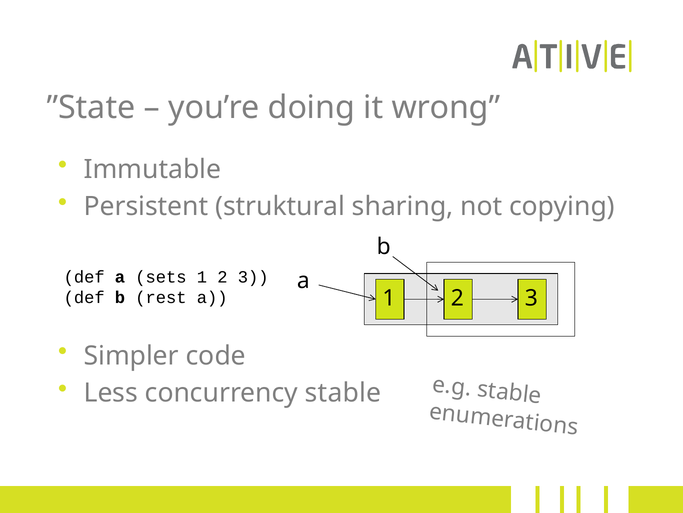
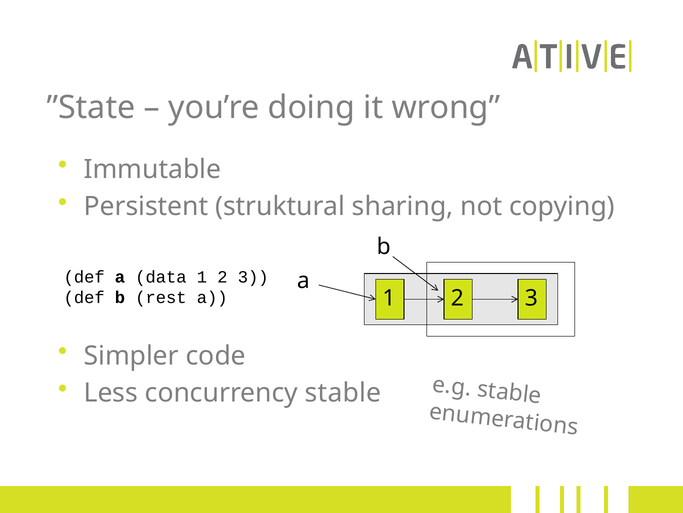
sets: sets -> data
